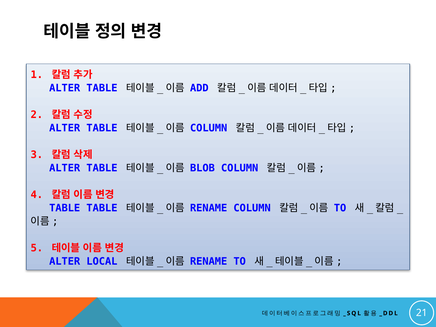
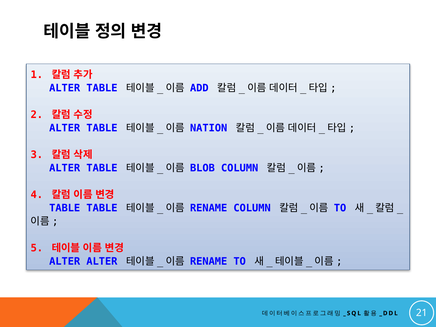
COLUMN at (209, 128): COLUMN -> NATION
ALTER LOCAL: LOCAL -> ALTER
